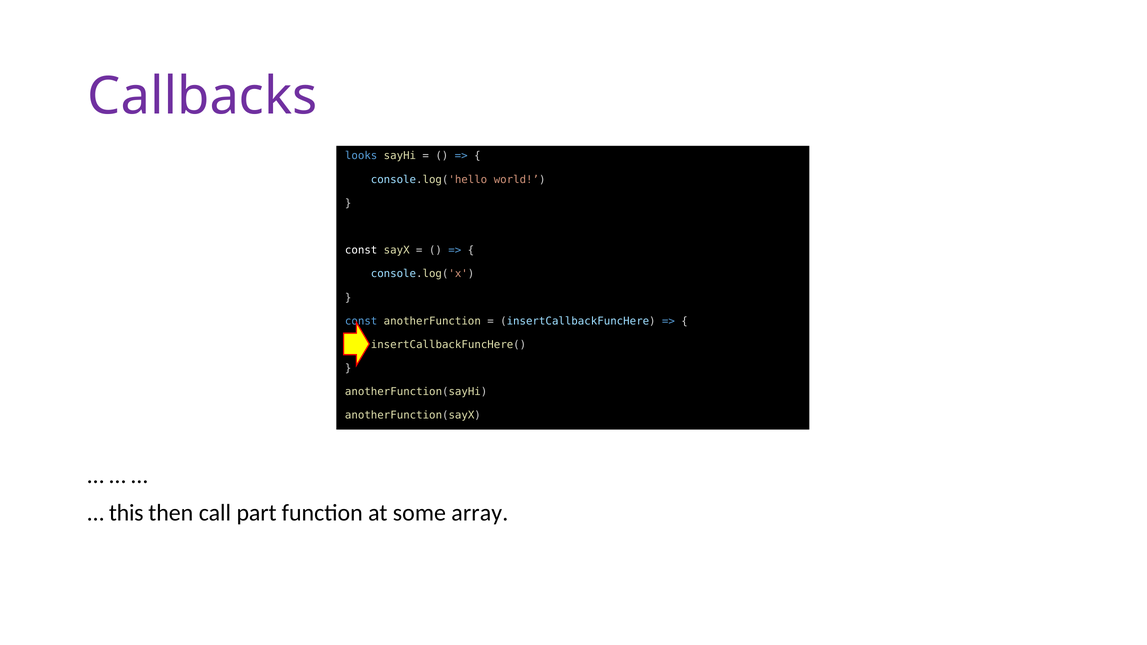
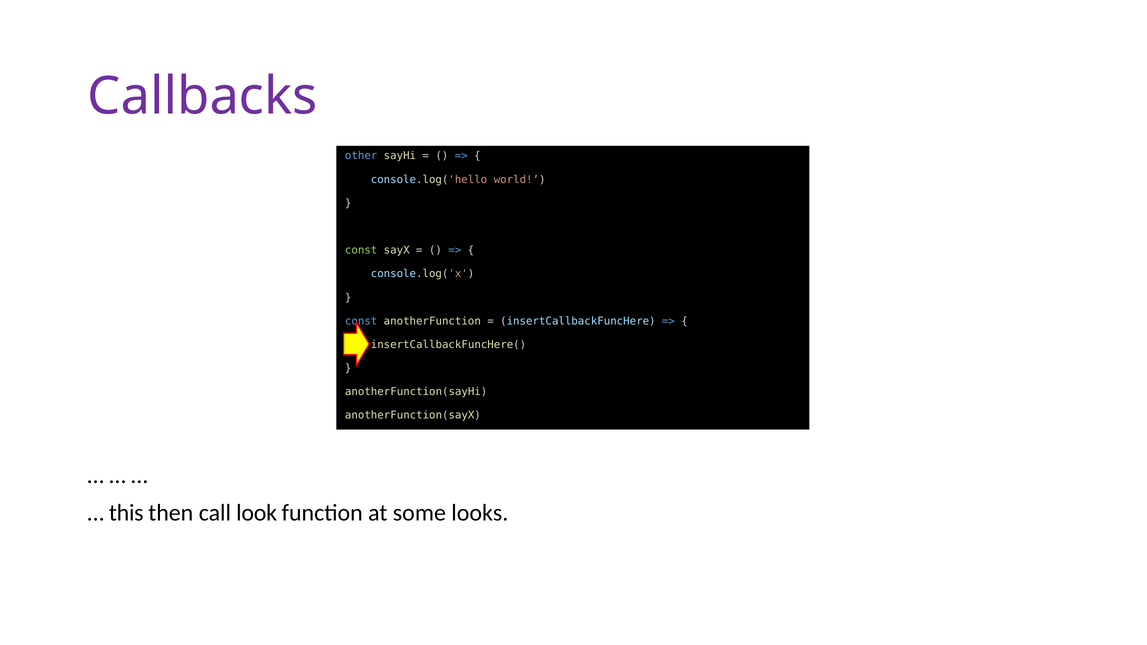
looks: looks -> other
const at (361, 250) colour: white -> light green
part: part -> look
array: array -> looks
